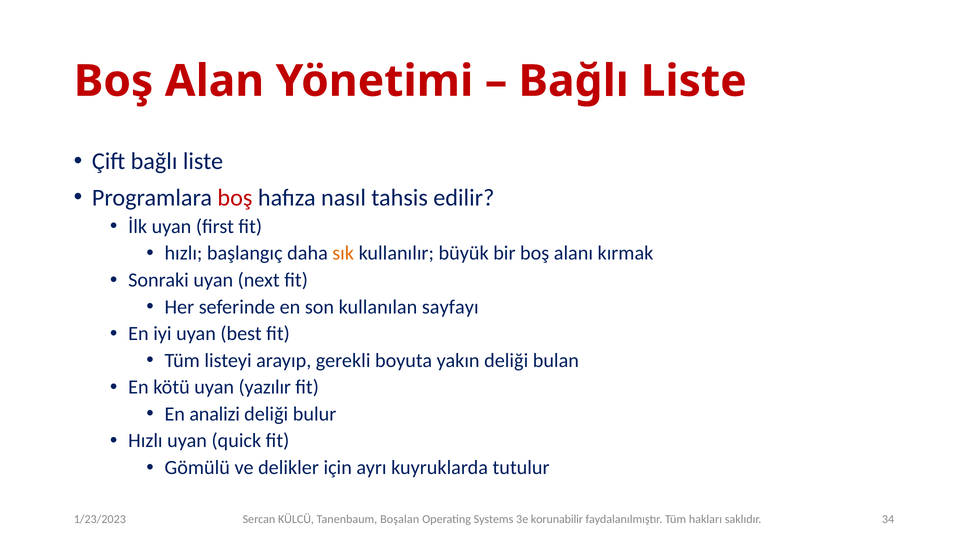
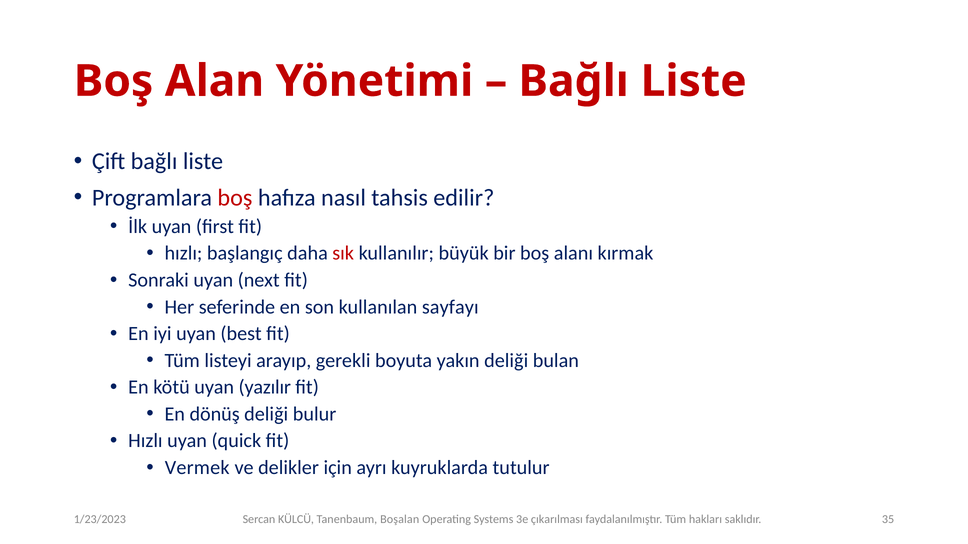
sık colour: orange -> red
analizi: analizi -> dönüş
Gömülü: Gömülü -> Vermek
korunabilir: korunabilir -> çıkarılması
34: 34 -> 35
